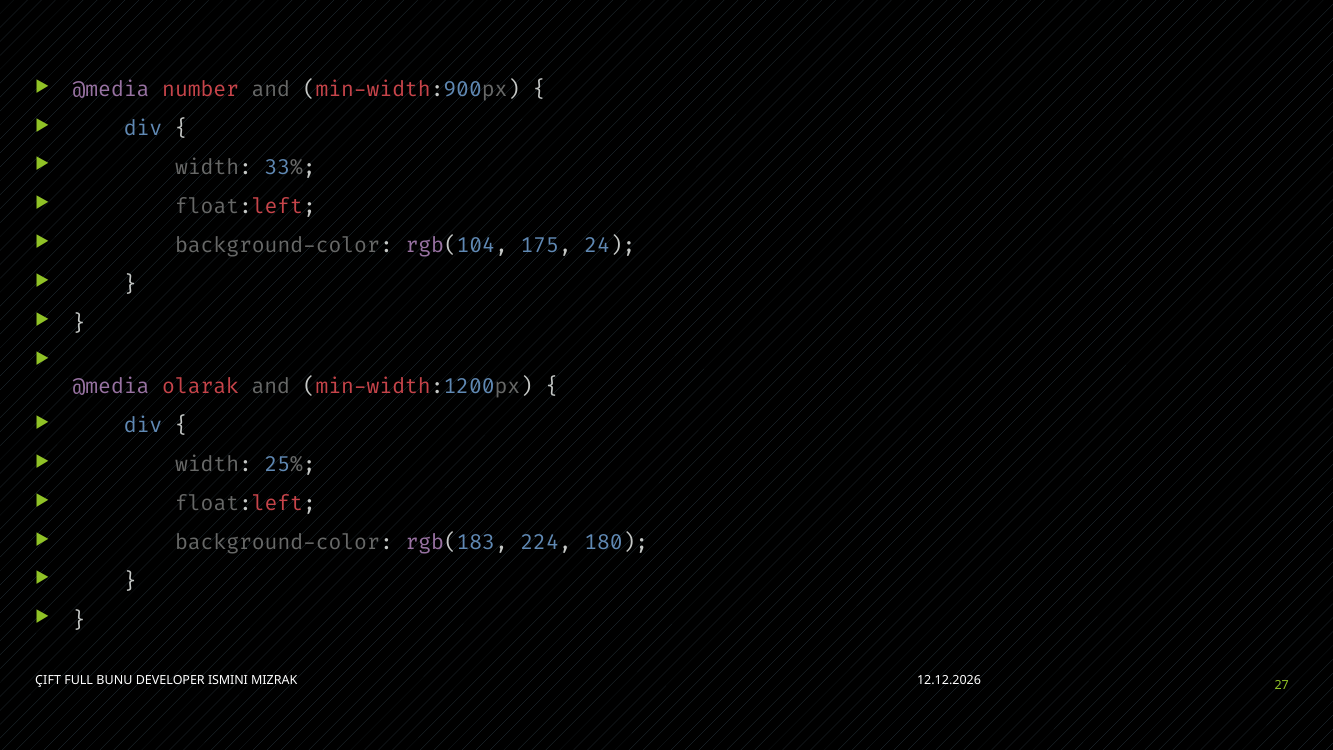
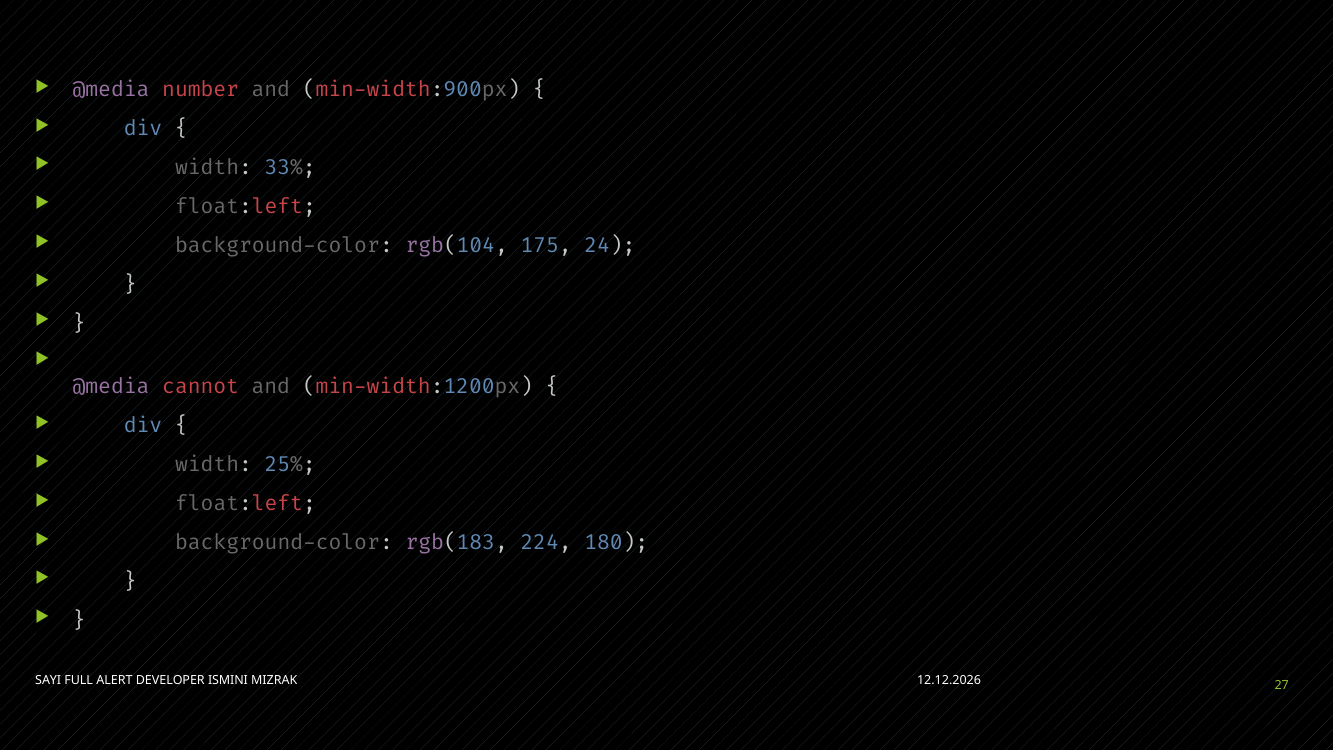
olarak: olarak -> cannot
ÇIFT: ÇIFT -> SAYI
BUNU: BUNU -> ALERT
